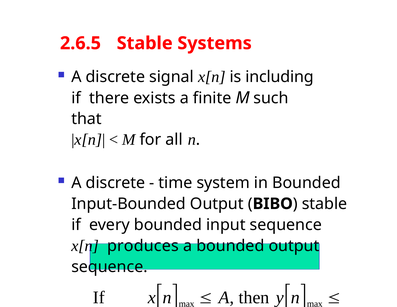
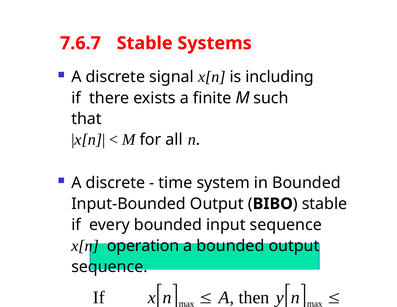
2.6.5: 2.6.5 -> 7.6.7
produces: produces -> operation
